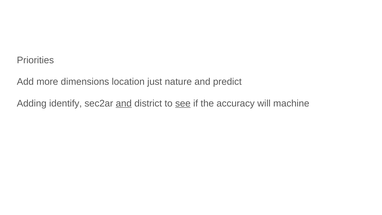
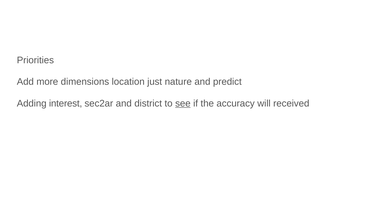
identify: identify -> interest
and at (124, 103) underline: present -> none
machine: machine -> received
